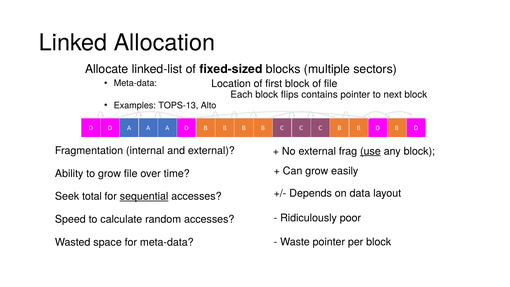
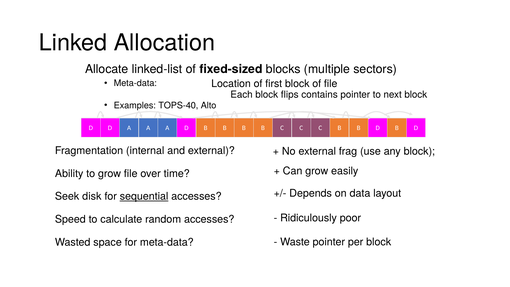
TOPS-13: TOPS-13 -> TOPS-40
use underline: present -> none
total: total -> disk
